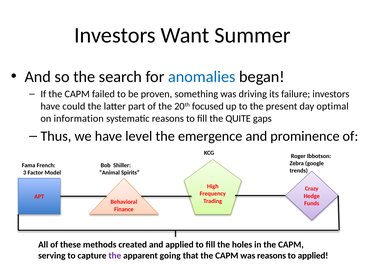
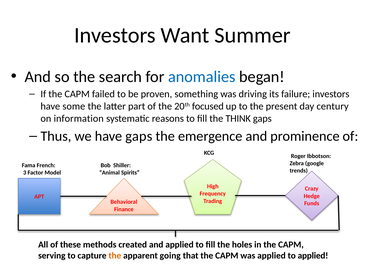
could: could -> some
optimal: optimal -> century
QUITE: QUITE -> THINK
have level: level -> gaps
the at (115, 255) colour: purple -> orange
was reasons: reasons -> applied
